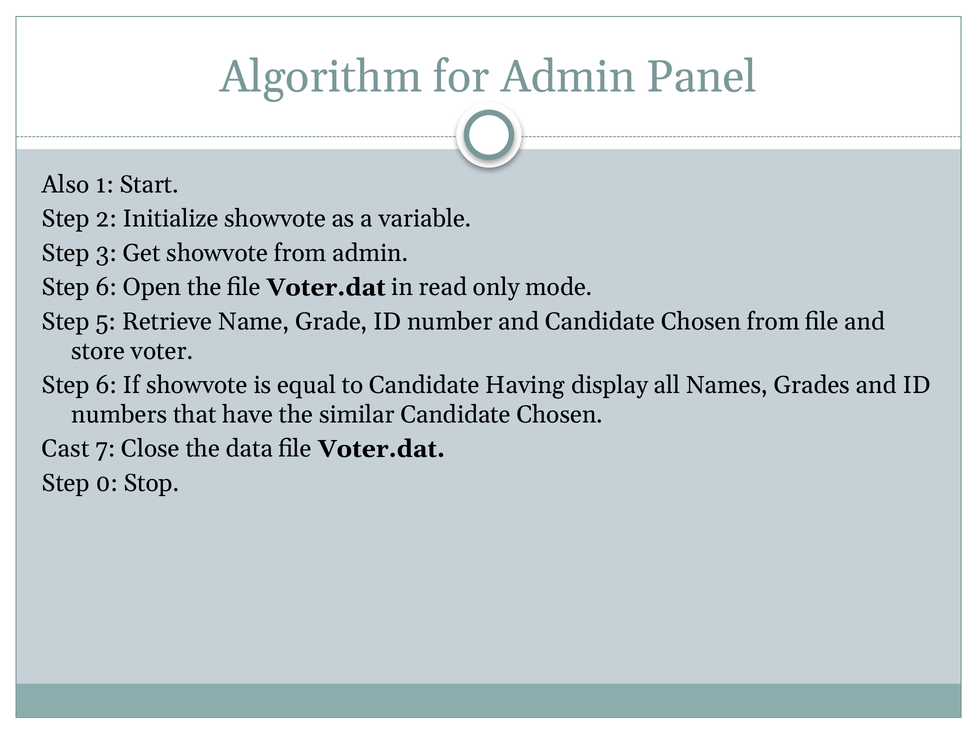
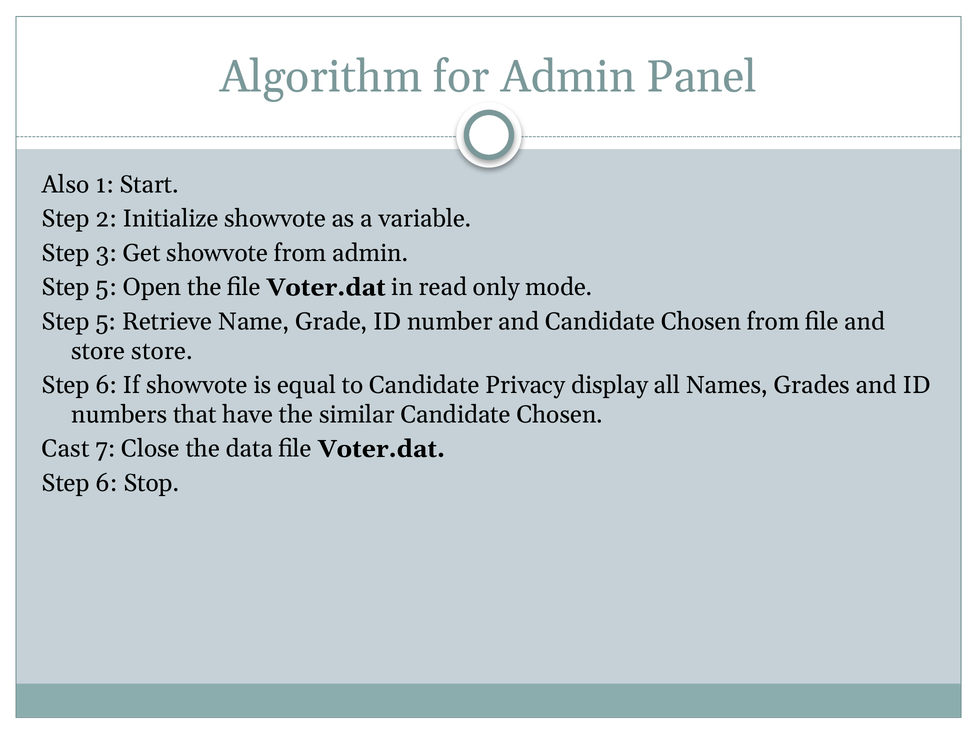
6 at (106, 287): 6 -> 5
store voter: voter -> store
Having: Having -> Privacy
0 at (107, 483): 0 -> 6
